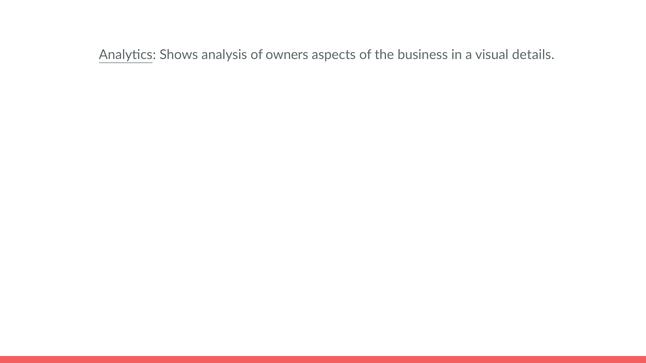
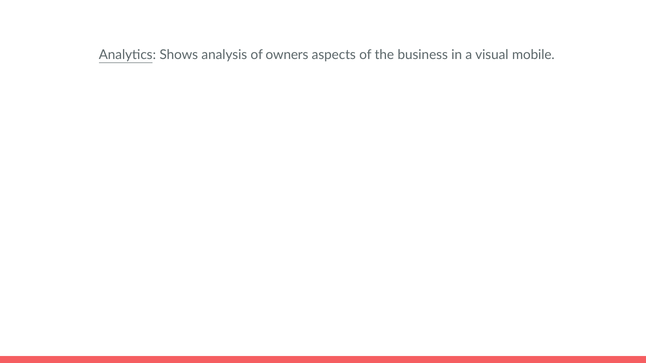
details: details -> mobile
